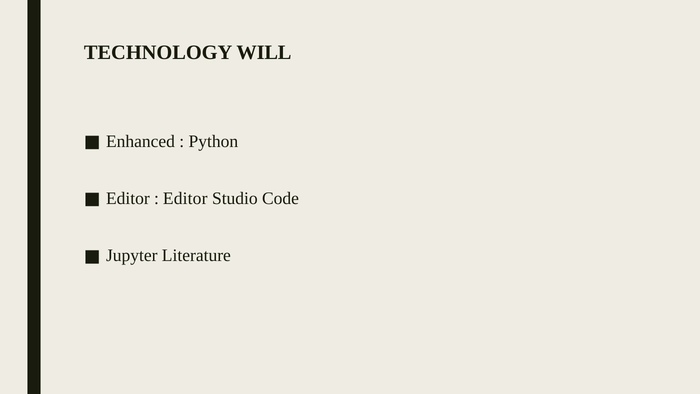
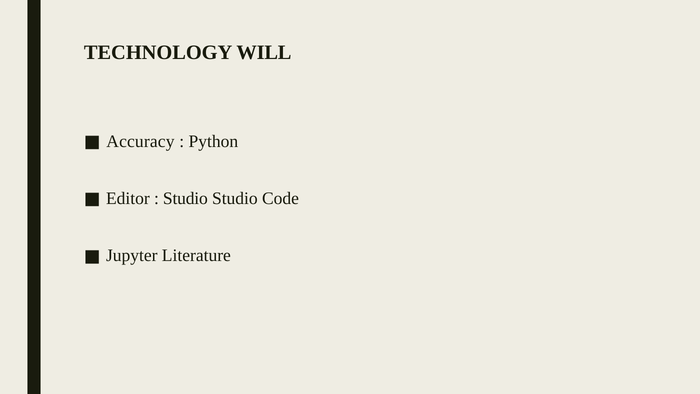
Enhanced: Enhanced -> Accuracy
Editor at (185, 198): Editor -> Studio
